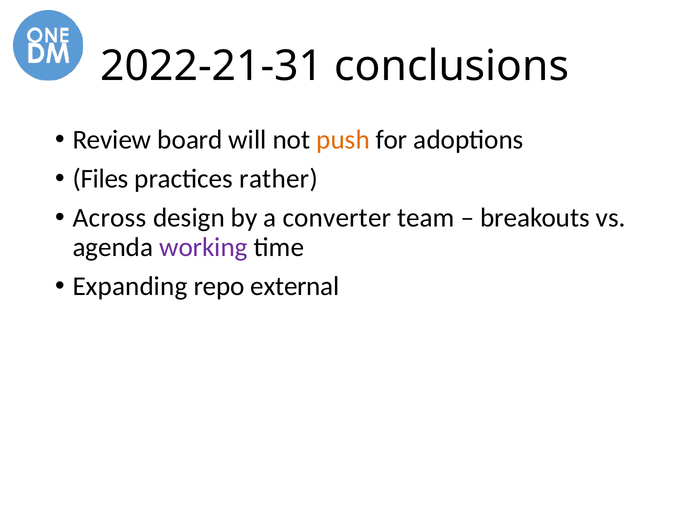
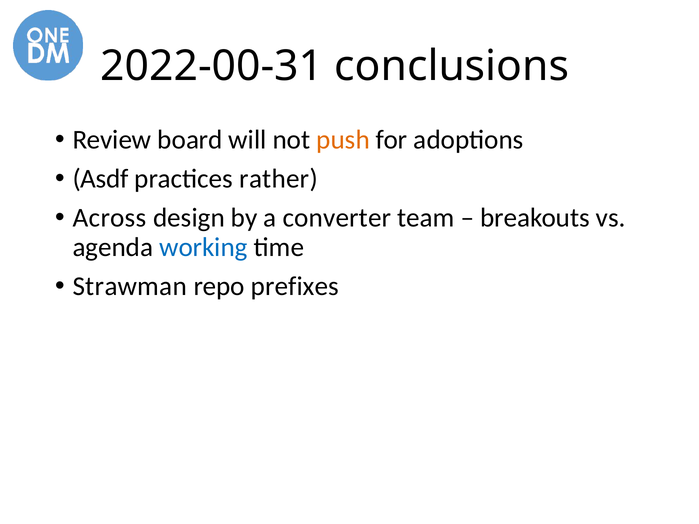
2022-21-31: 2022-21-31 -> 2022-00-31
Files: Files -> Asdf
working colour: purple -> blue
Expanding: Expanding -> Strawman
external: external -> prefixes
